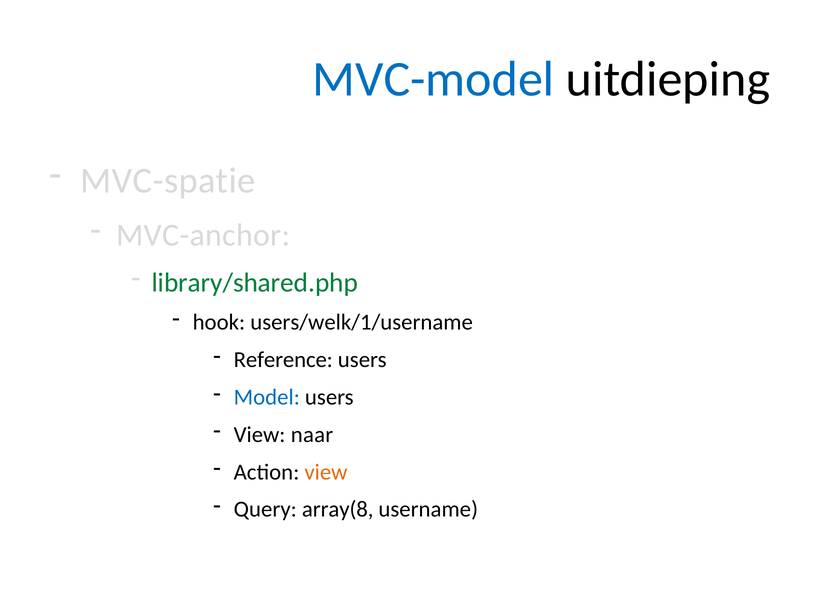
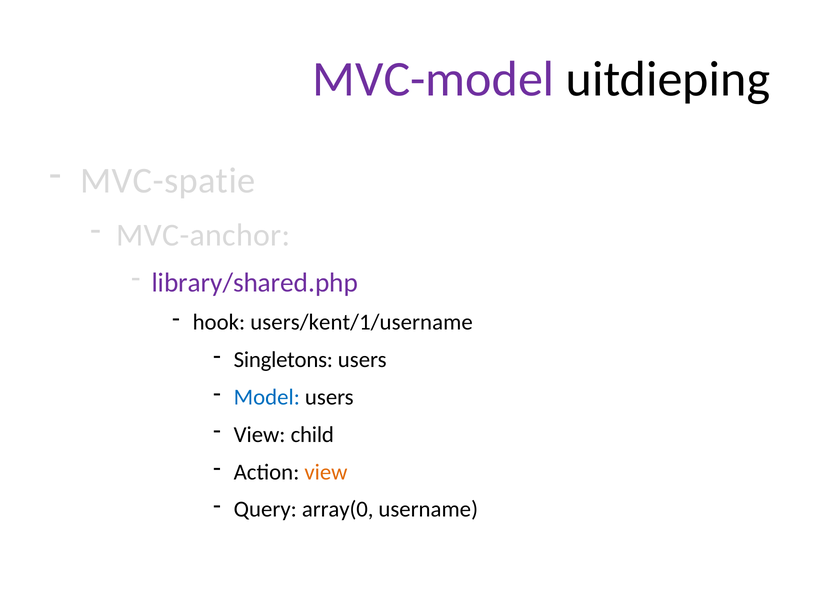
MVC-model colour: blue -> purple
library/shared.php colour: green -> purple
users/welk/1/username: users/welk/1/username -> users/kent/1/username
Reference: Reference -> Singletons
naar: naar -> child
array(8: array(8 -> array(0
